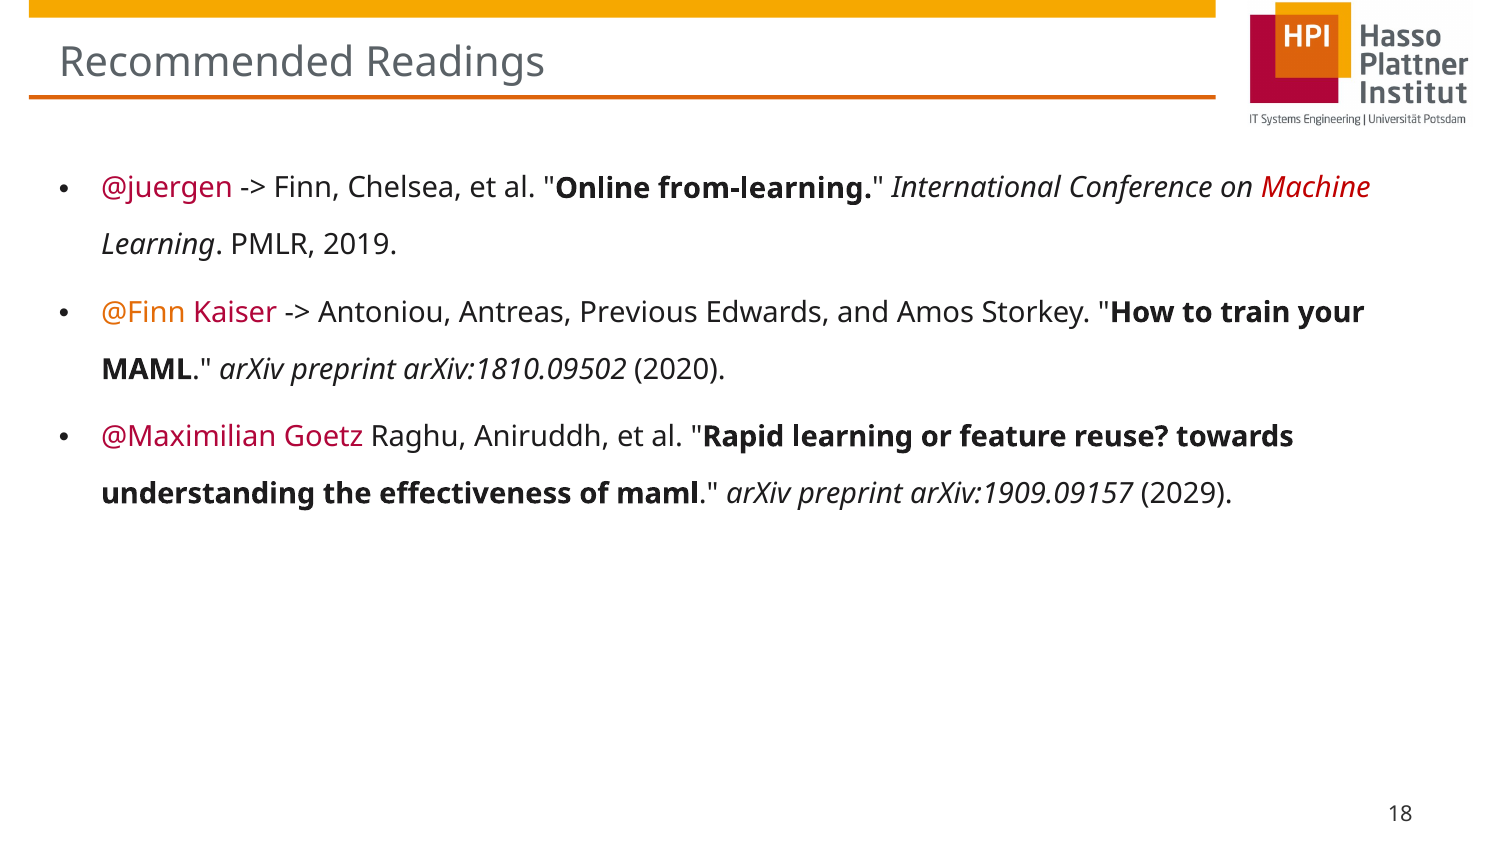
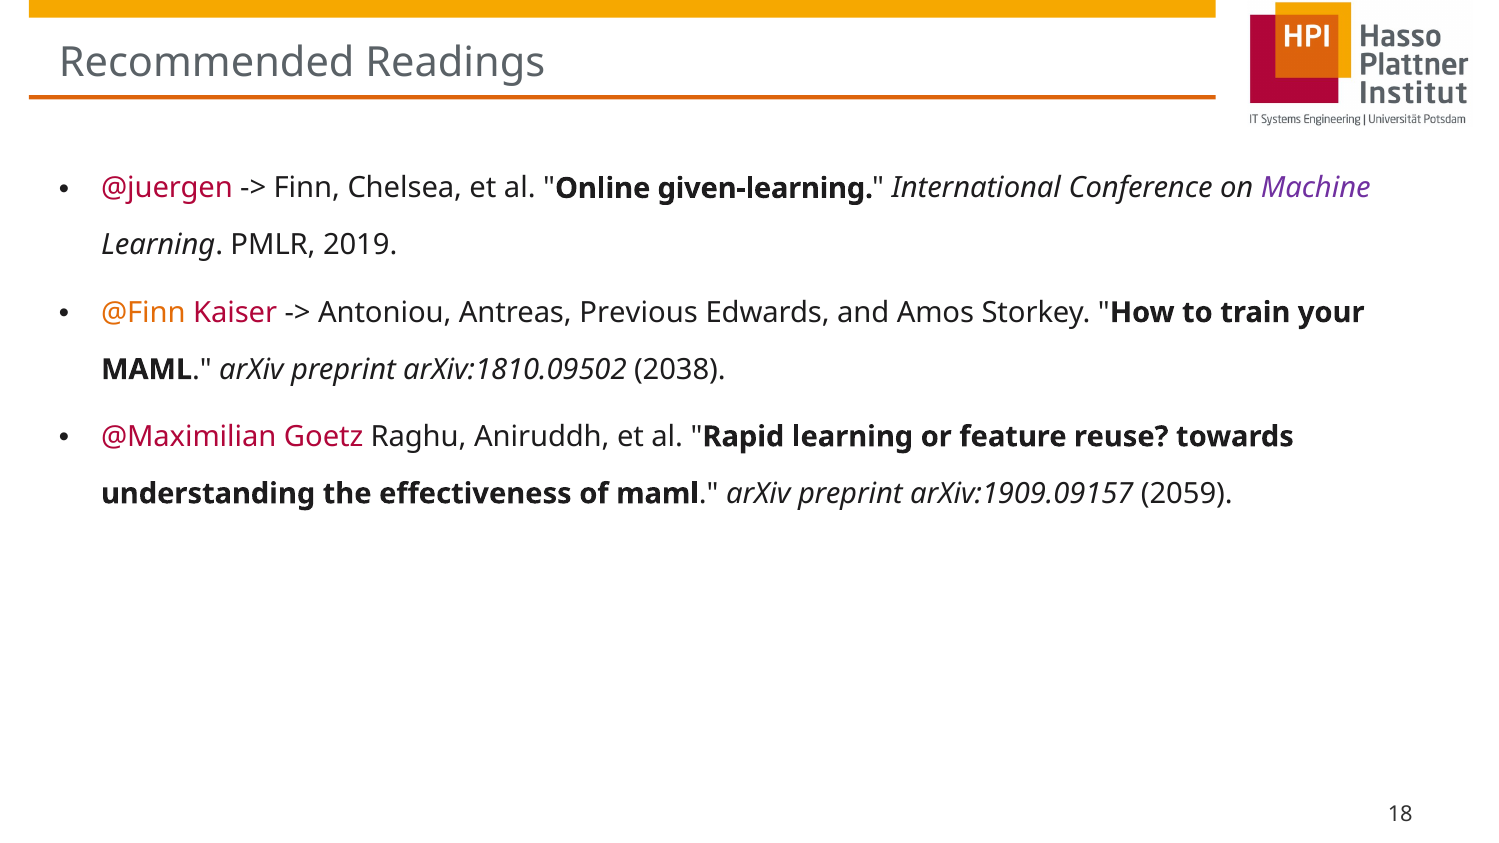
from-learning: from-learning -> given-learning
Machine colour: red -> purple
2020: 2020 -> 2038
2029: 2029 -> 2059
